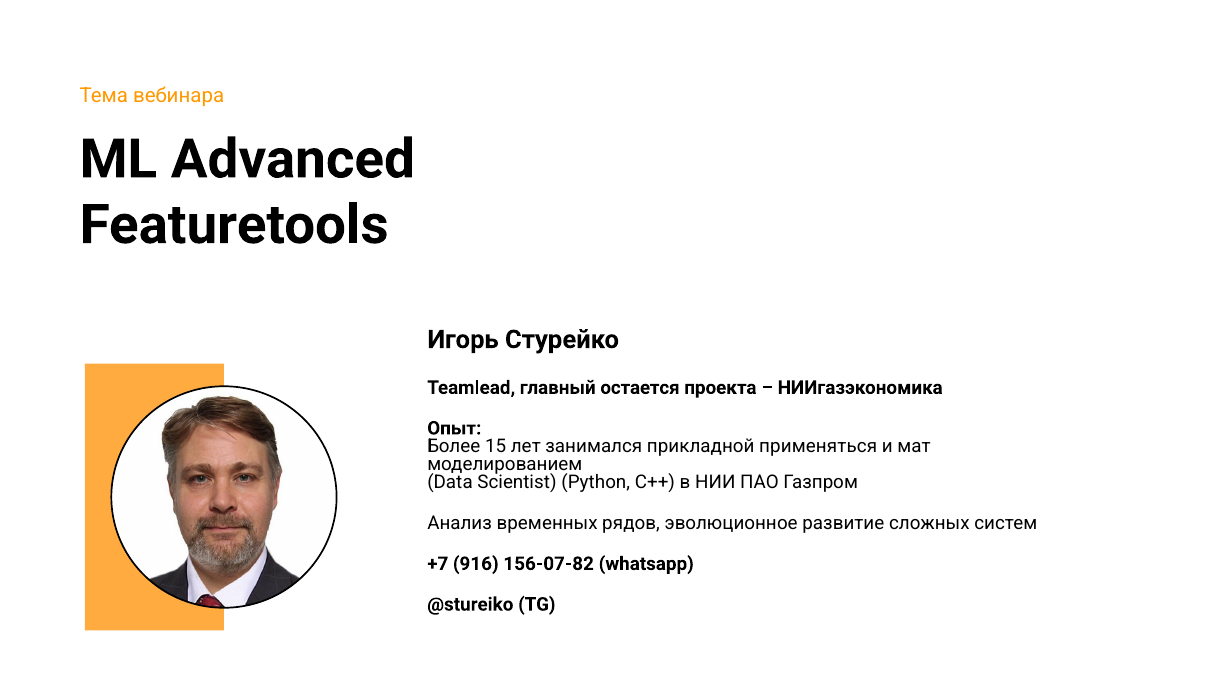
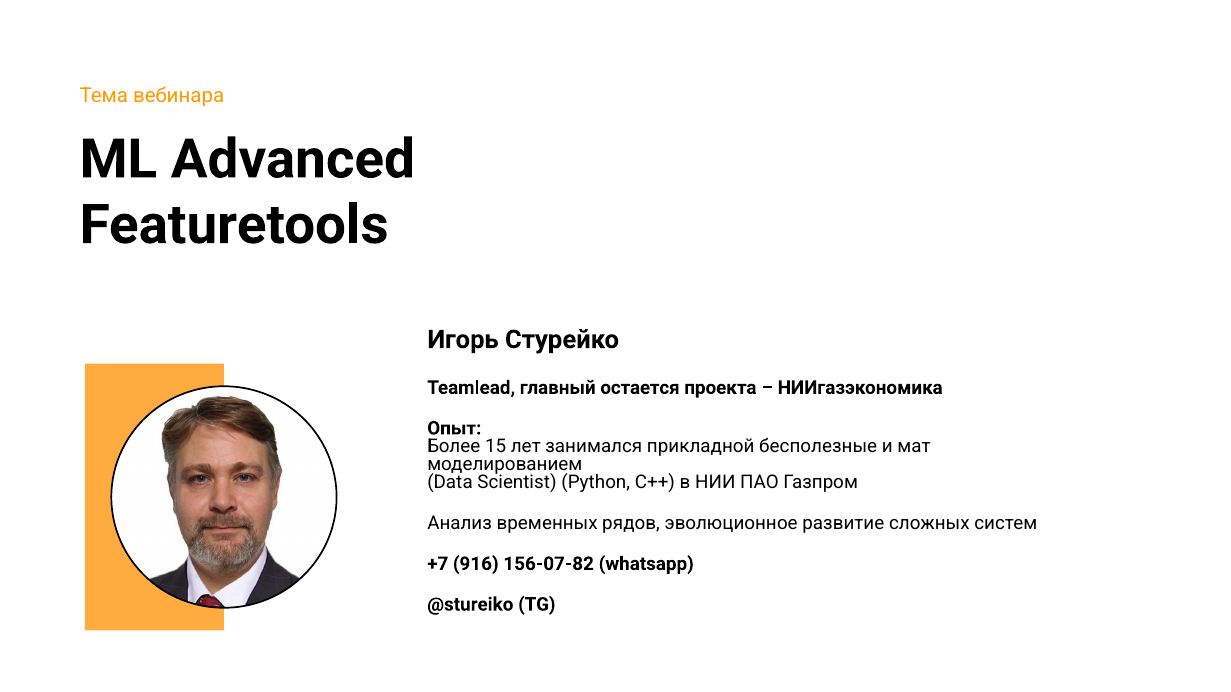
применяться: применяться -> бесполезные
